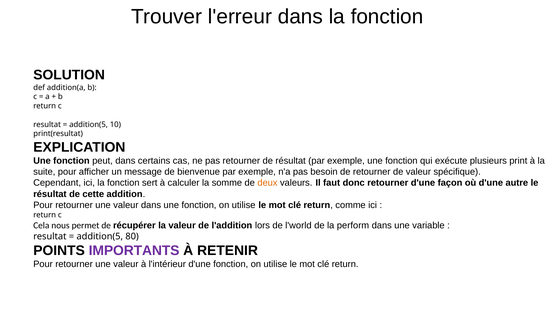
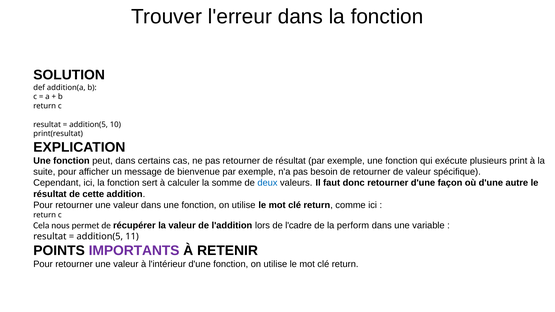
deux colour: orange -> blue
l'world: l'world -> l'cadre
80: 80 -> 11
